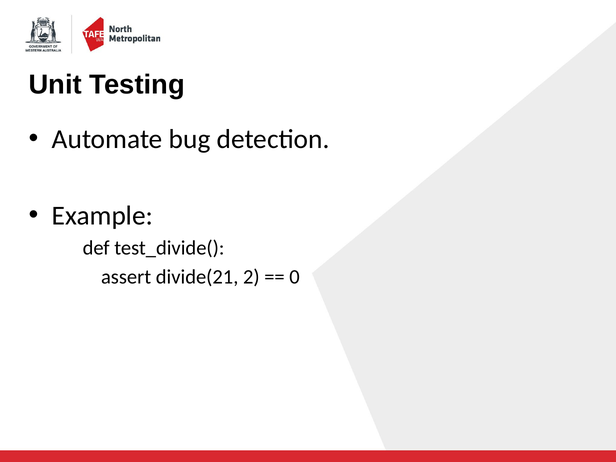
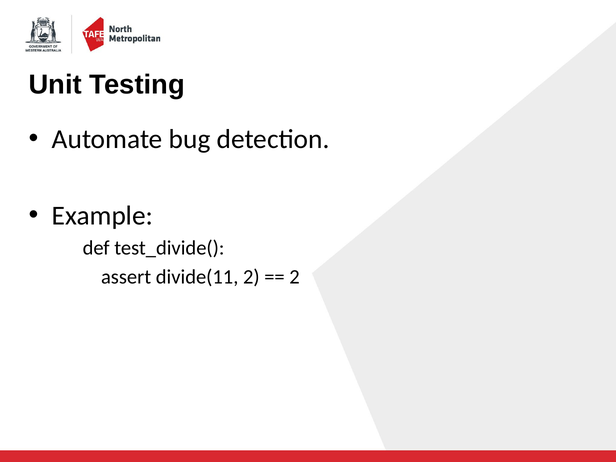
divide(21: divide(21 -> divide(11
0 at (295, 277): 0 -> 2
